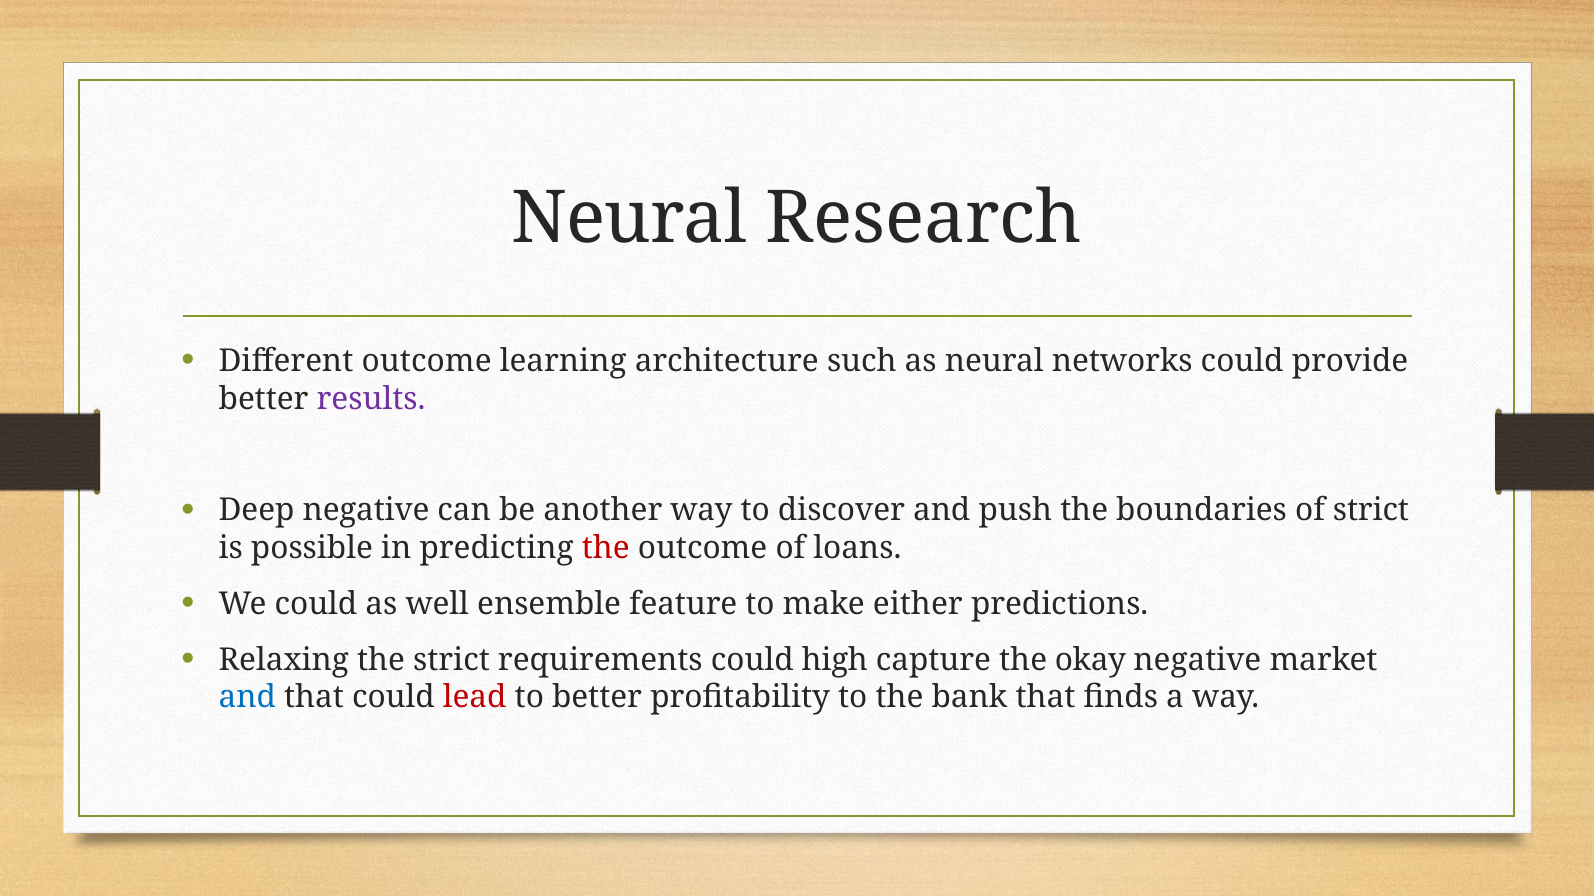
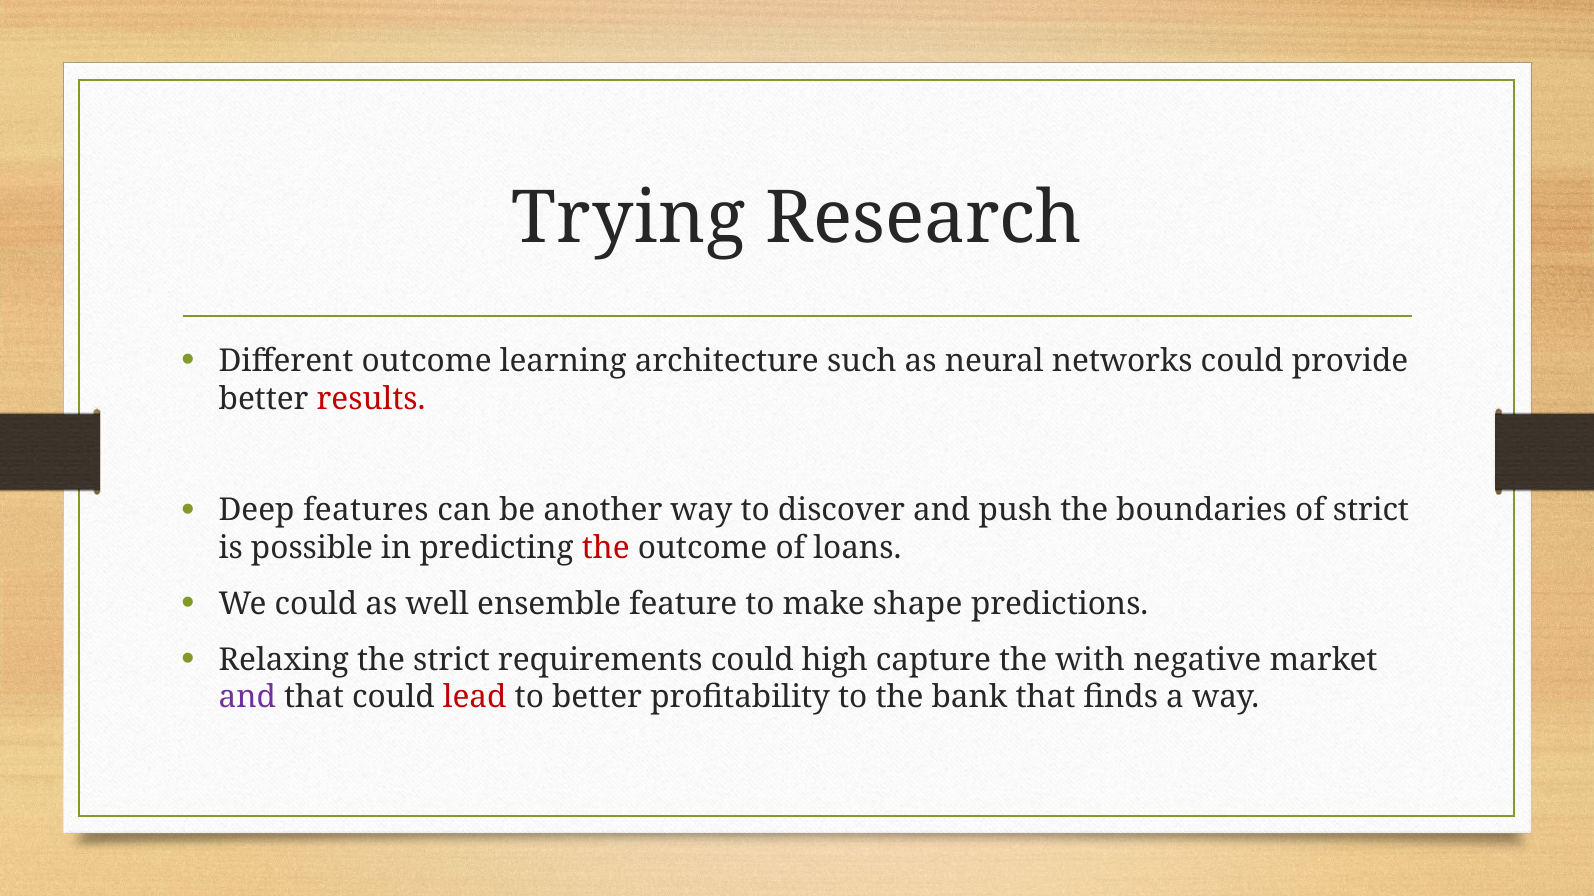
Neural at (629, 219): Neural -> Trying
results colour: purple -> red
Deep negative: negative -> features
either: either -> shape
okay: okay -> with
and at (247, 698) colour: blue -> purple
